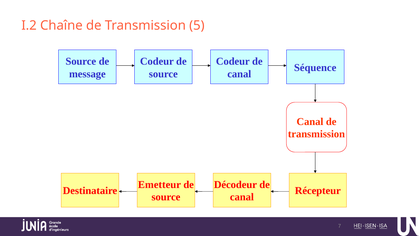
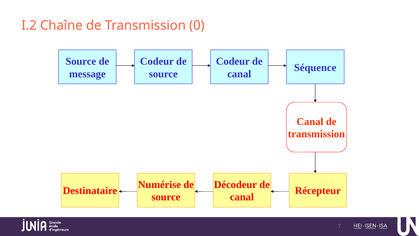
5: 5 -> 0
Emetteur: Emetteur -> Numérise
